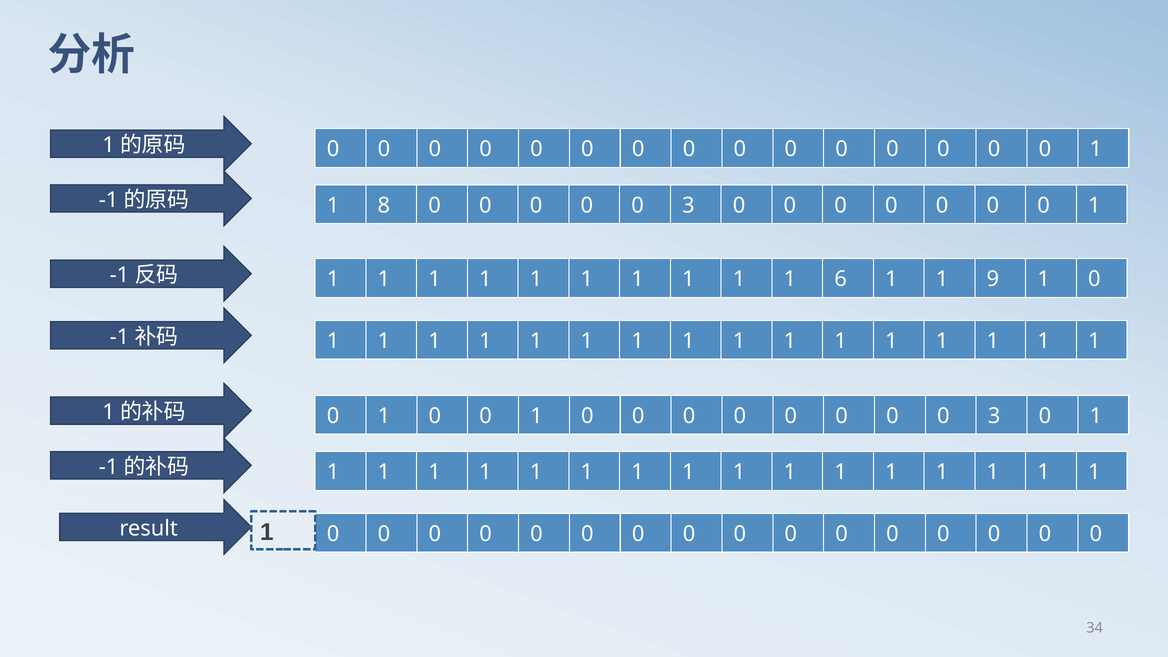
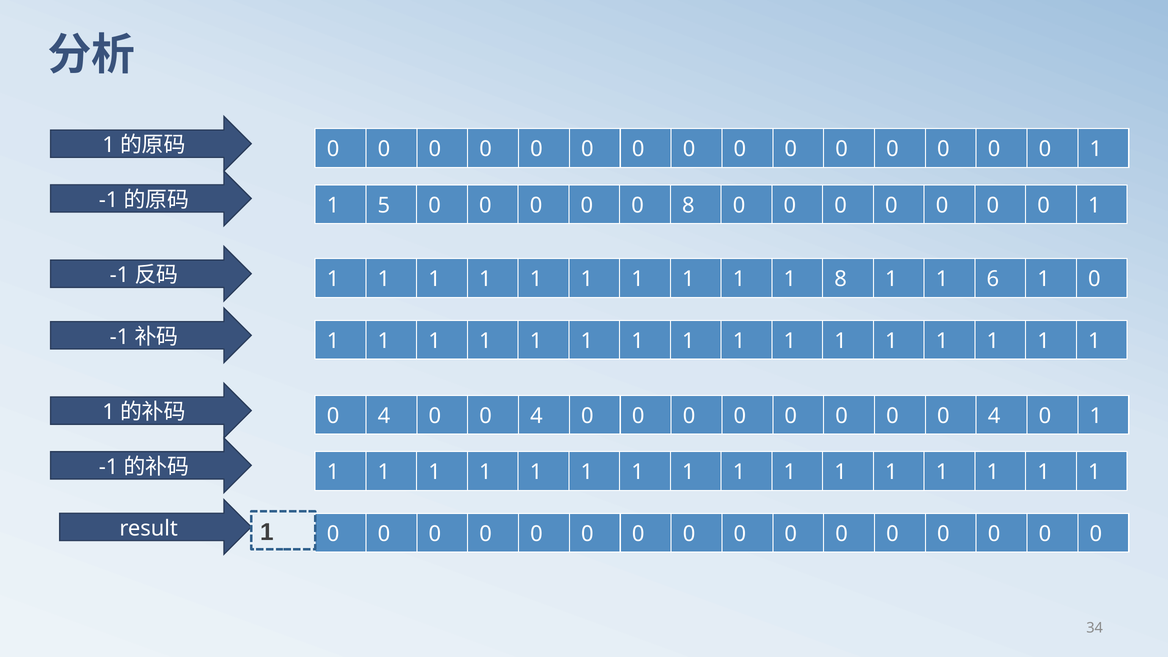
8: 8 -> 5
3 at (688, 205): 3 -> 8
1 6: 6 -> 8
9: 9 -> 6
1 at (384, 416): 1 -> 4
1 at (536, 416): 1 -> 4
3 at (994, 416): 3 -> 4
